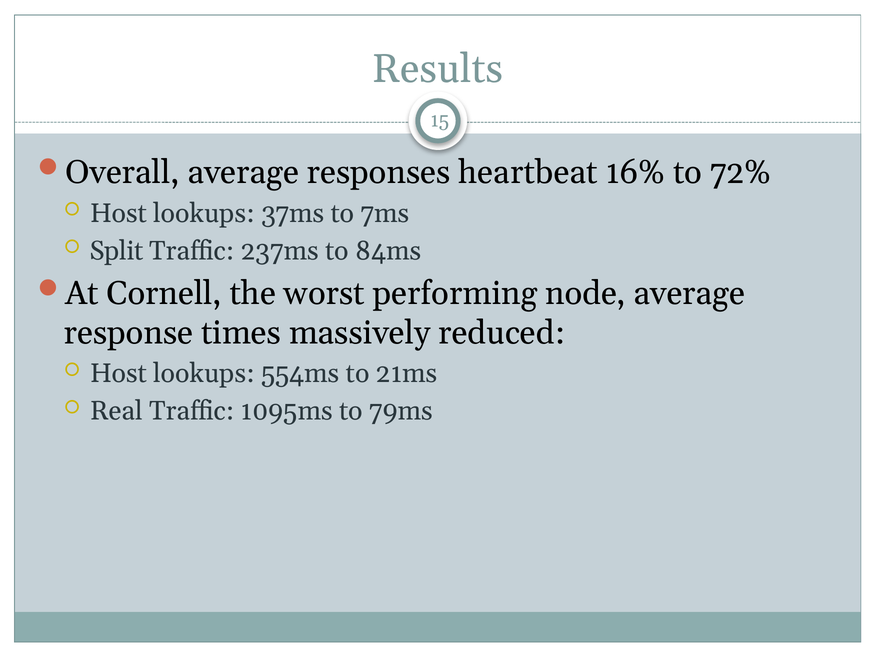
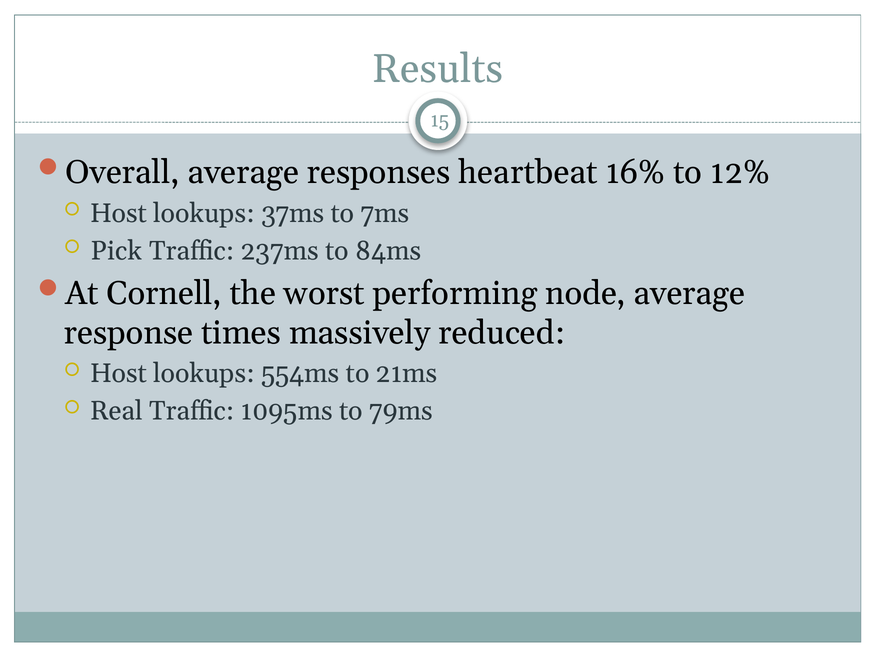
72%: 72% -> 12%
Split: Split -> Pick
